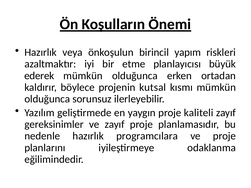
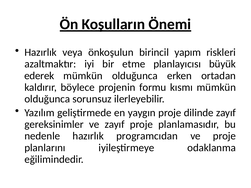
kutsal: kutsal -> formu
kaliteli: kaliteli -> dilinde
programcılara: programcılara -> programcıdan
